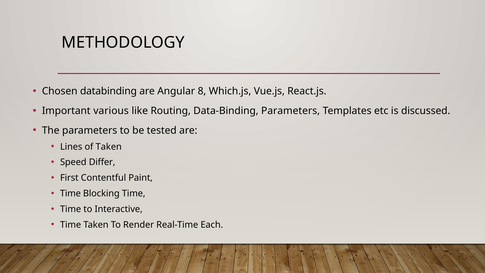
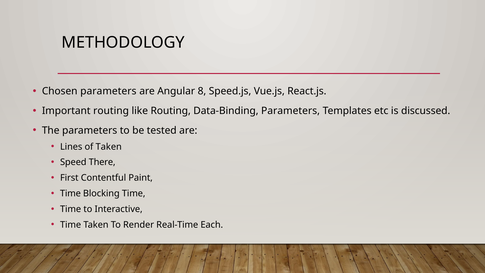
Chosen databinding: databinding -> parameters
Which.js: Which.js -> Speed.js
Important various: various -> routing
Differ: Differ -> There
